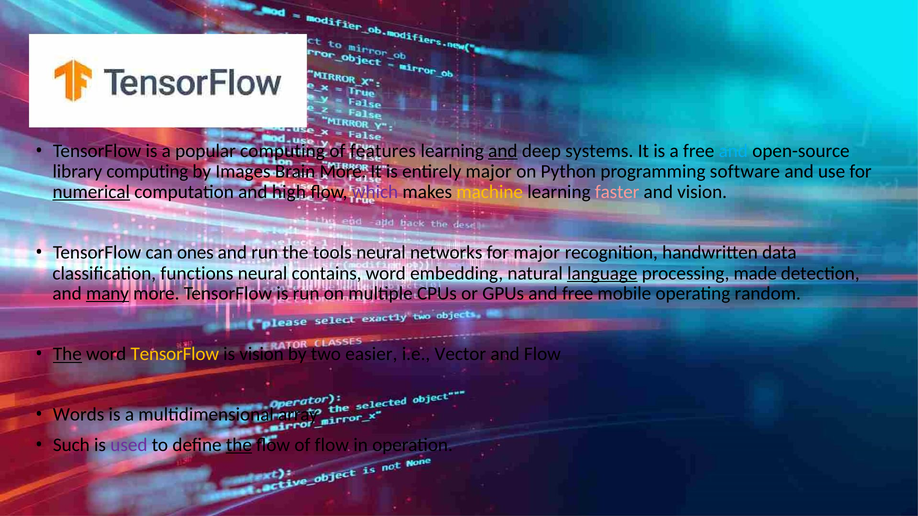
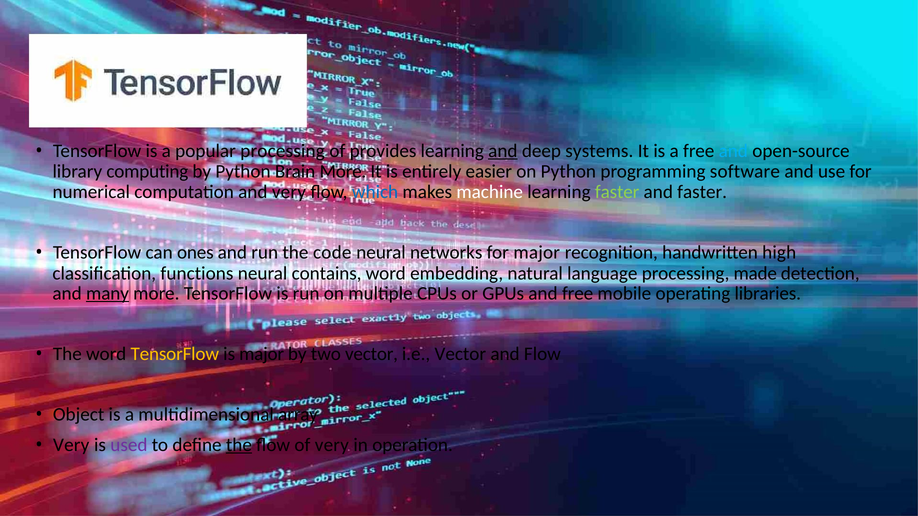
popular computing: computing -> processing
features: features -> provides
by Images: Images -> Python
entirely major: major -> easier
numerical underline: present -> none
and high: high -> very
which colour: purple -> blue
machine colour: yellow -> white
faster at (617, 192) colour: pink -> light green
and vision: vision -> faster
tools: tools -> code
data: data -> high
language underline: present -> none
random: random -> libraries
The at (67, 354) underline: present -> none
is vision: vision -> major
two easier: easier -> vector
Words: Words -> Object
Such at (71, 445): Such -> Very
of flow: flow -> very
